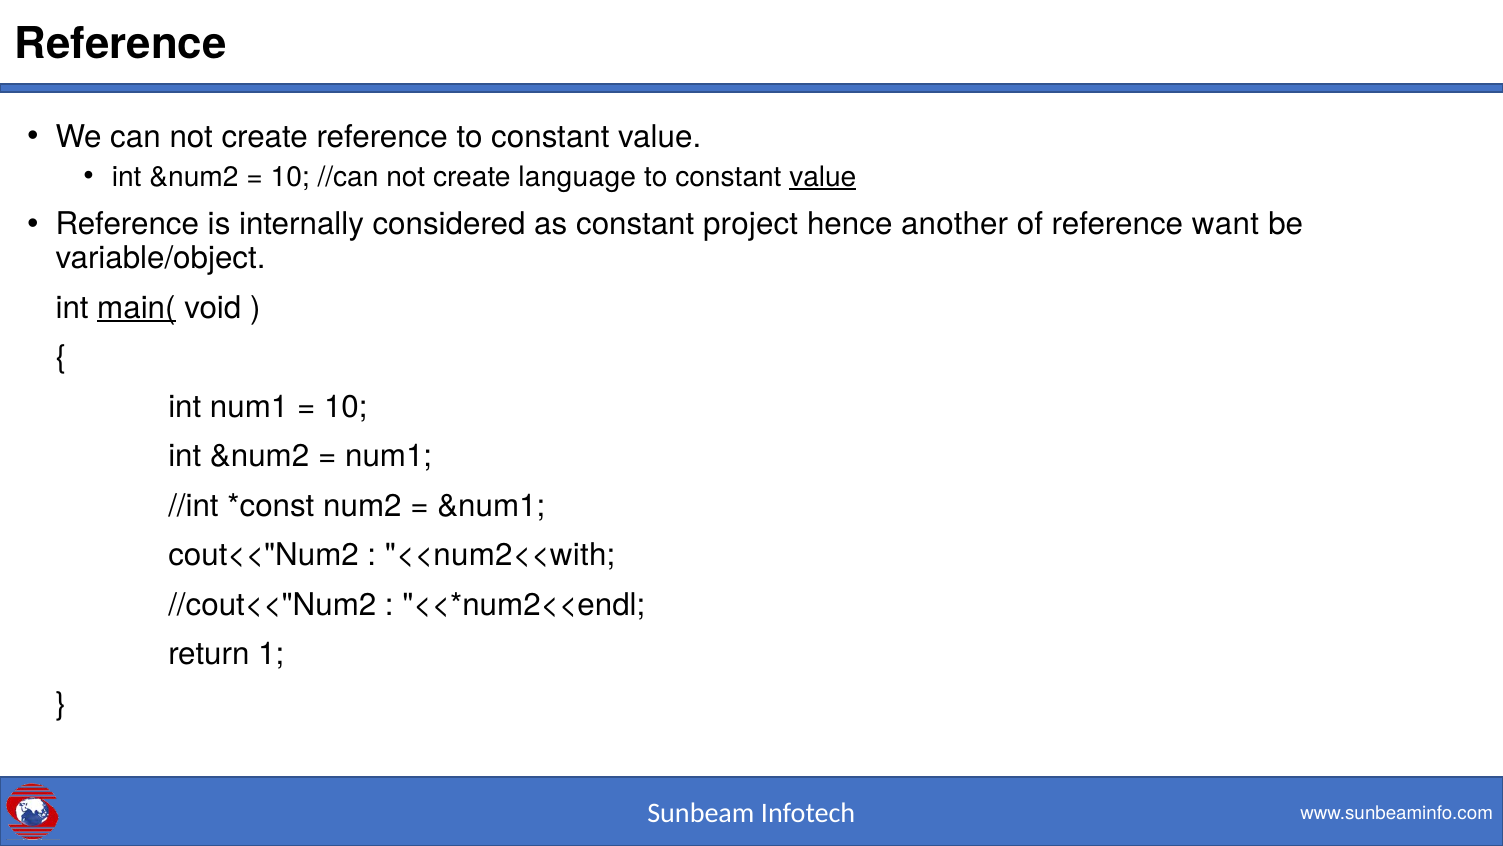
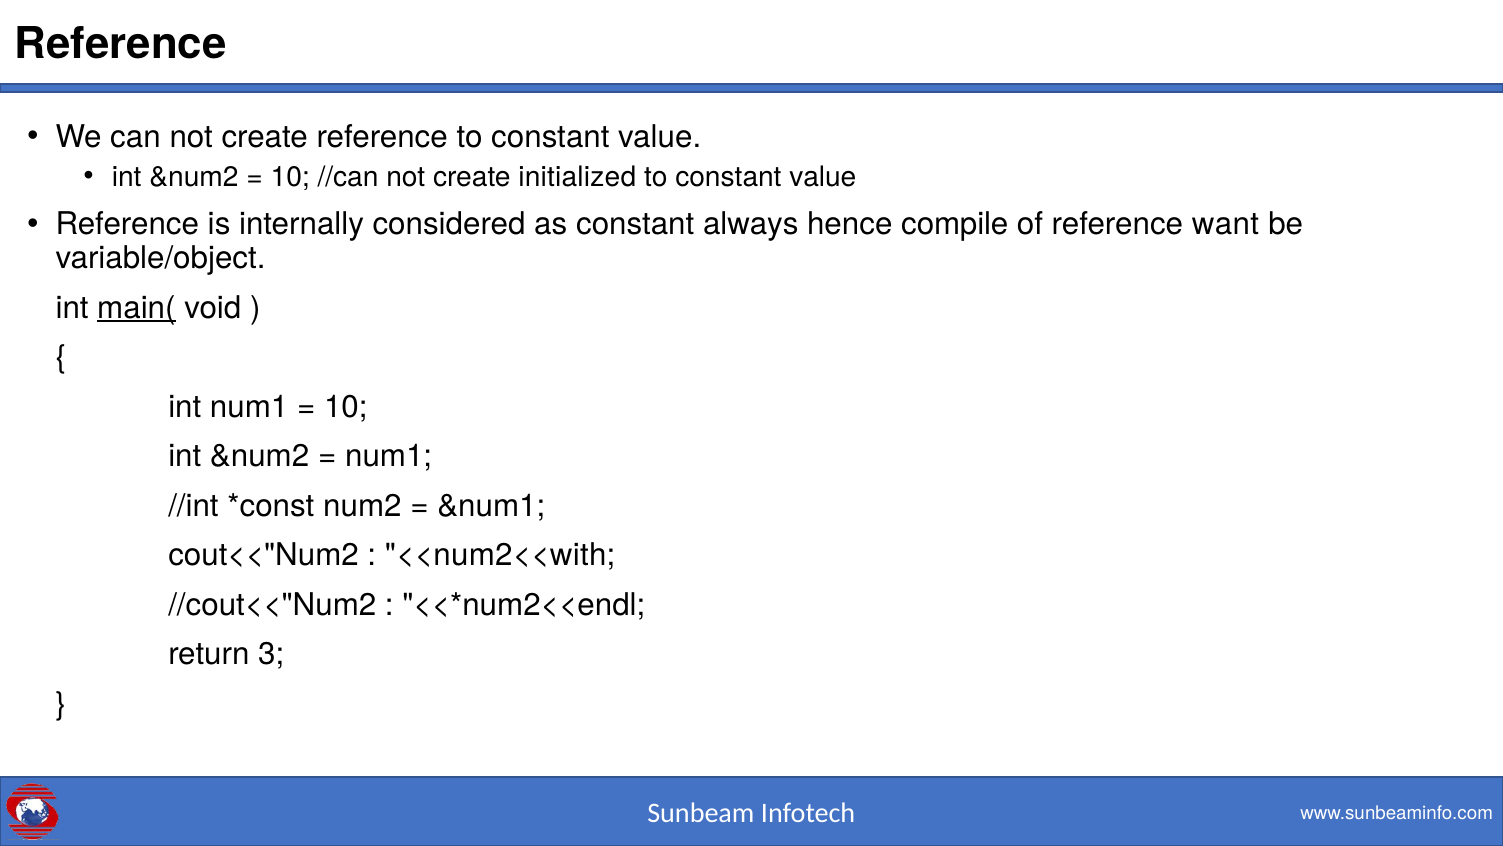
language: language -> initialized
value at (823, 177) underline: present -> none
project: project -> always
another: another -> compile
1: 1 -> 3
